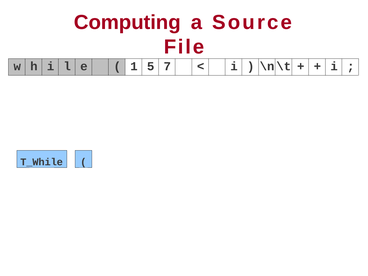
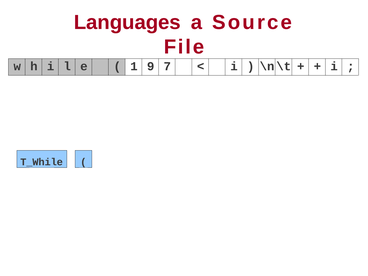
Computing: Computing -> Languages
5: 5 -> 9
